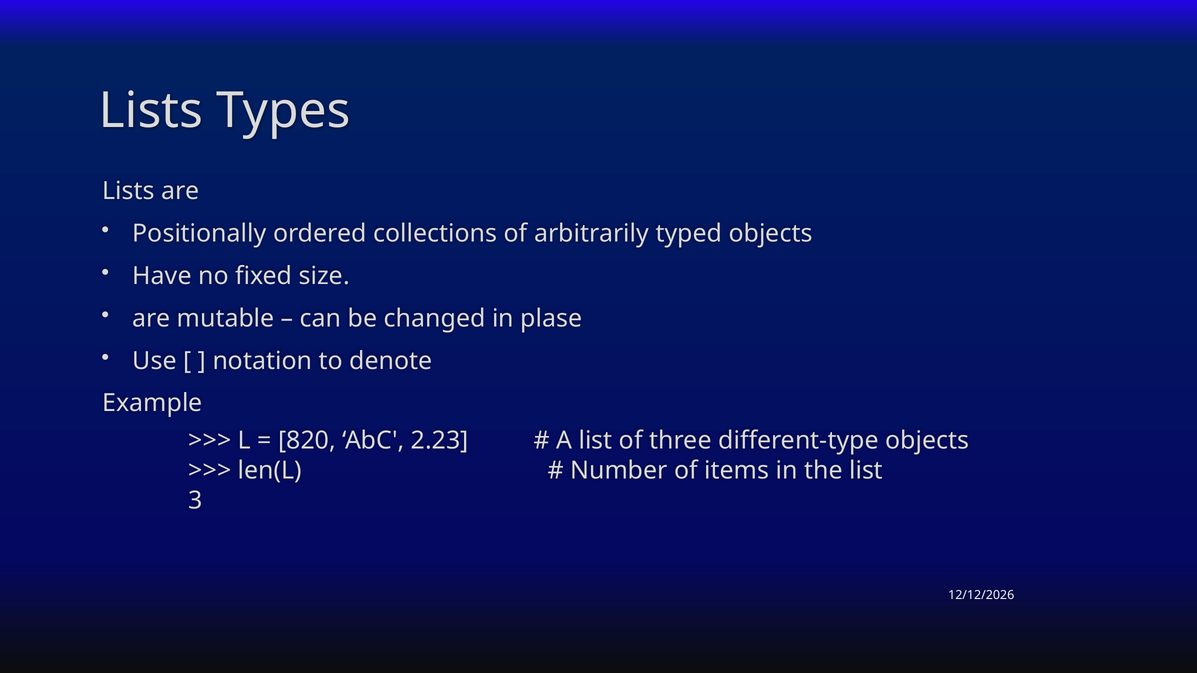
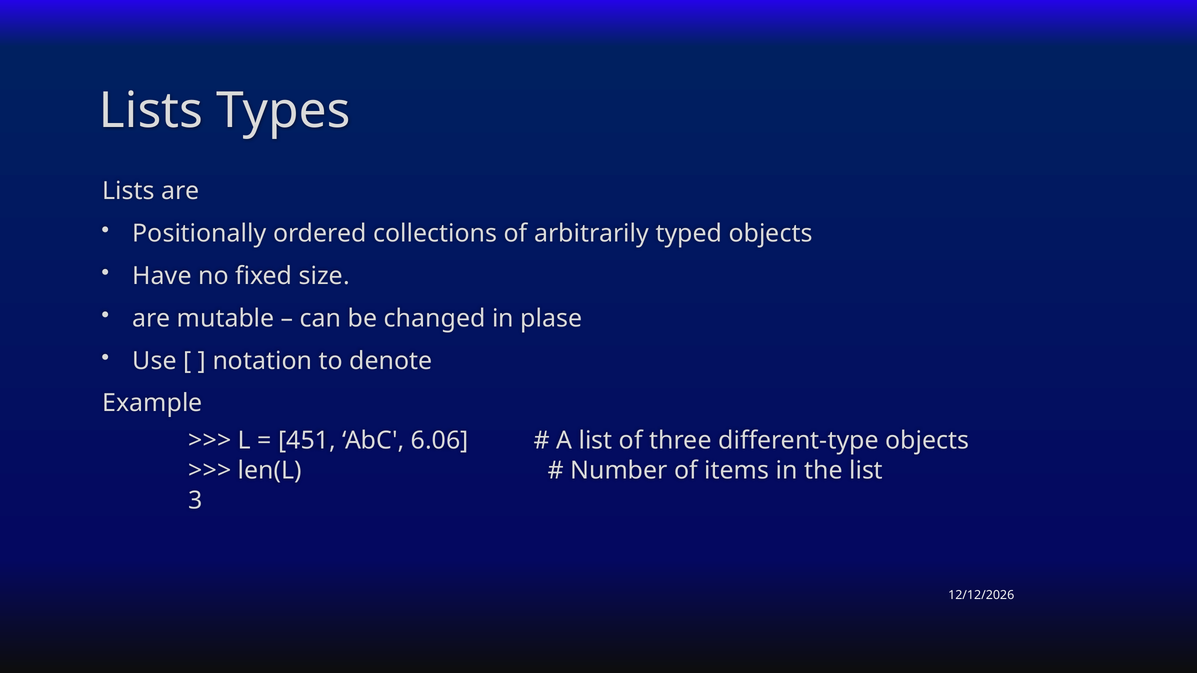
820: 820 -> 451
2.23: 2.23 -> 6.06
